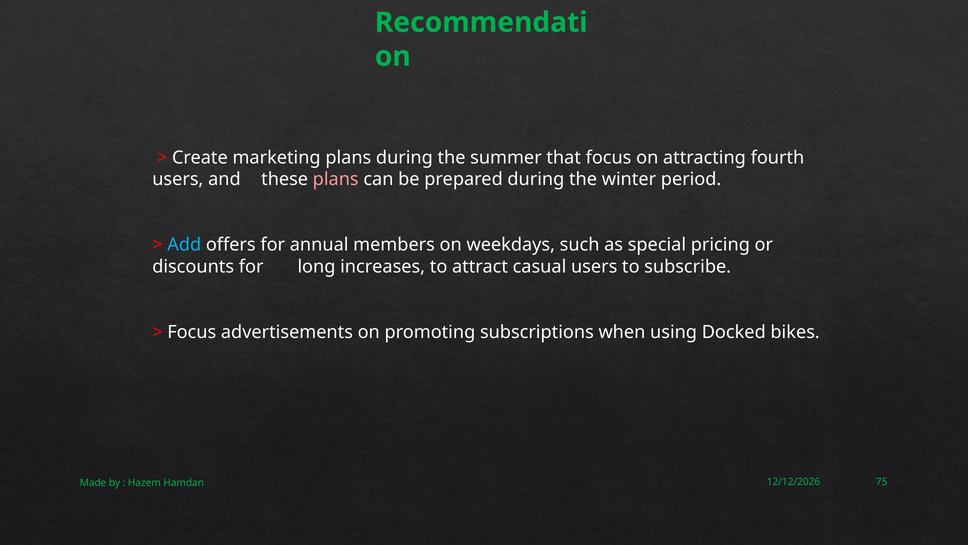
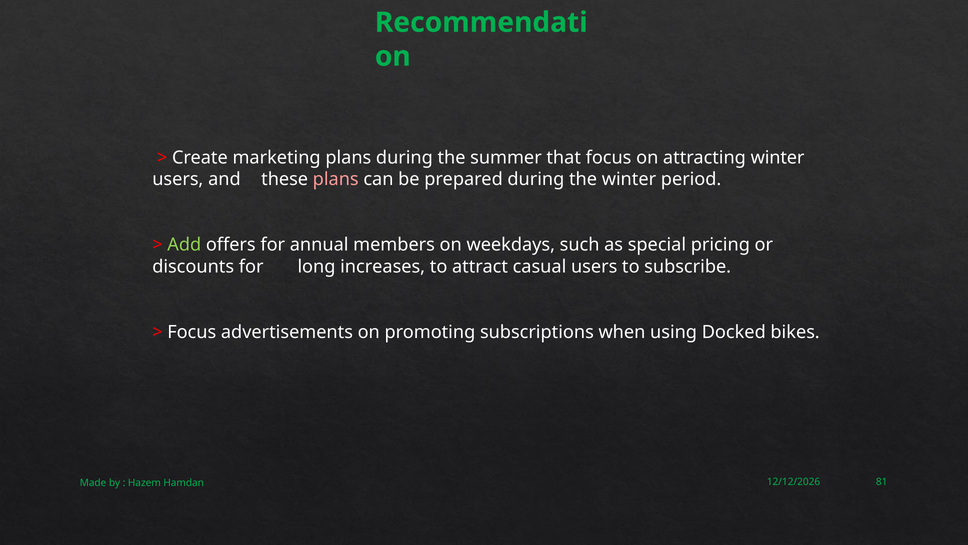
attracting fourth: fourth -> winter
Add colour: light blue -> light green
75: 75 -> 81
